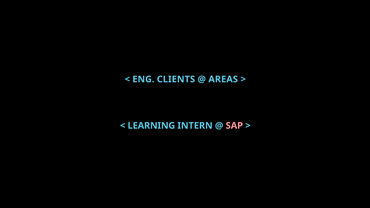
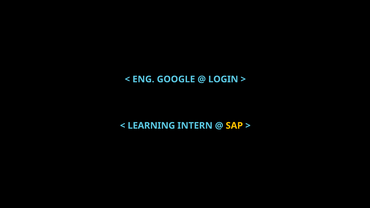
CLIENTS: CLIENTS -> GOOGLE
AREAS: AREAS -> LOGIN
SAP colour: pink -> yellow
